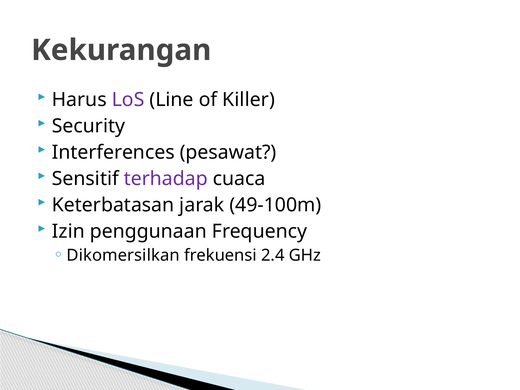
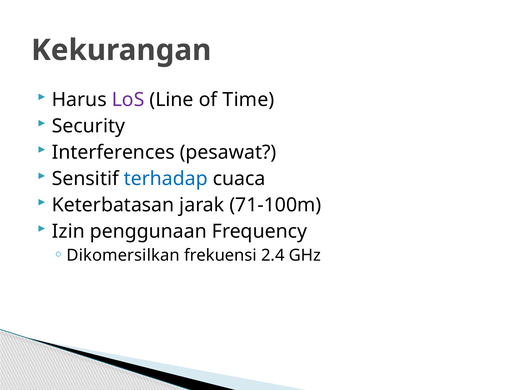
Killer: Killer -> Time
terhadap colour: purple -> blue
49-100m: 49-100m -> 71-100m
